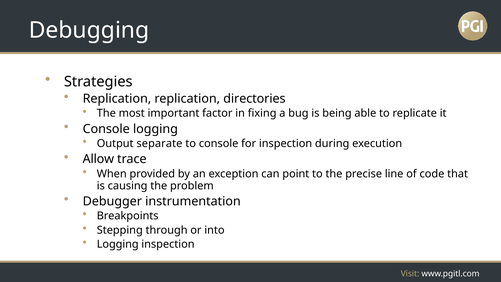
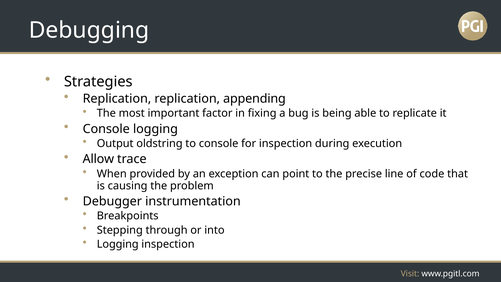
directories: directories -> appending
separate: separate -> oldstring
